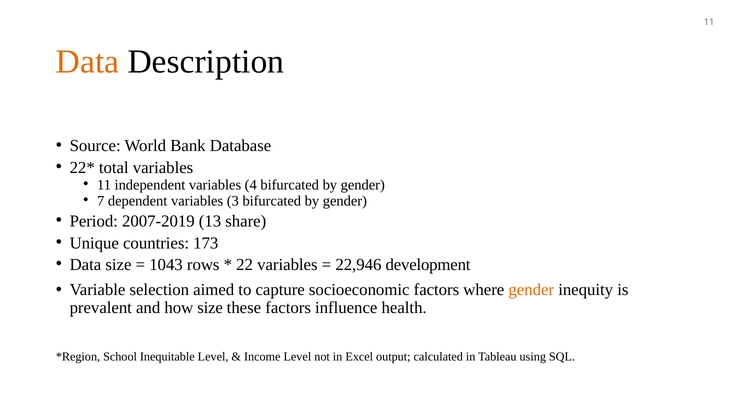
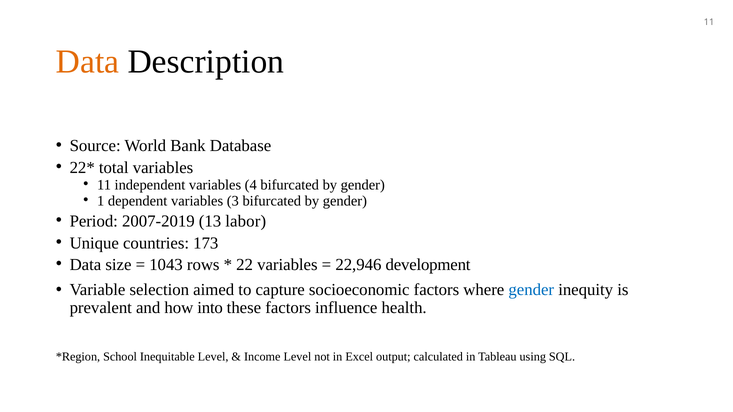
7: 7 -> 1
share: share -> labor
gender at (531, 290) colour: orange -> blue
how size: size -> into
